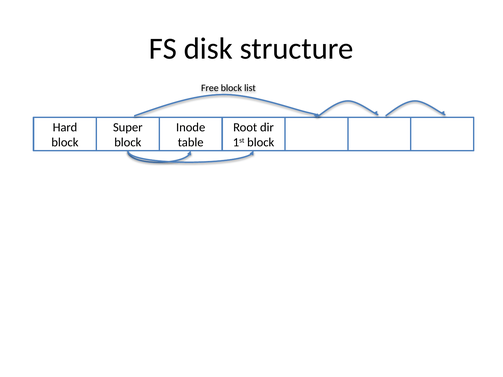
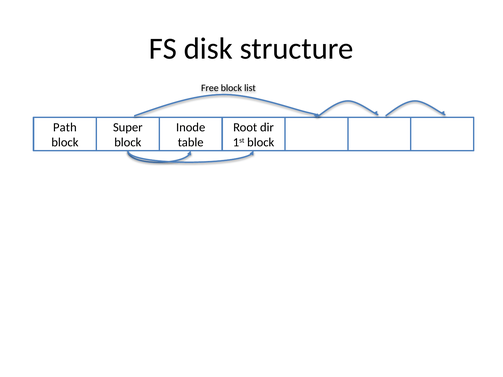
Hard: Hard -> Path
